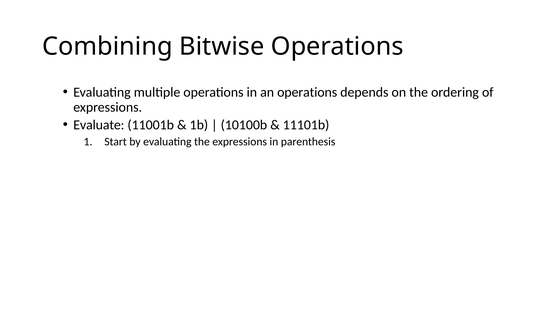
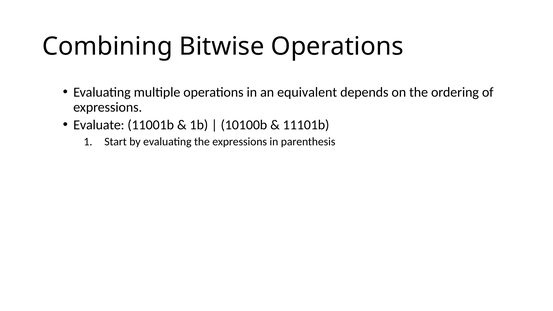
an operations: operations -> equivalent
